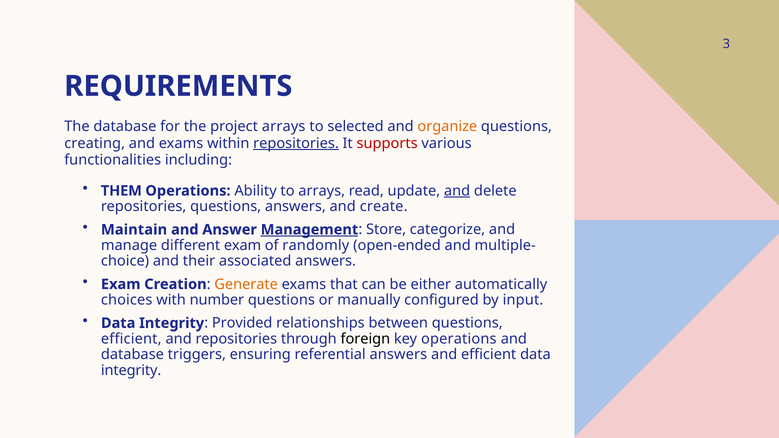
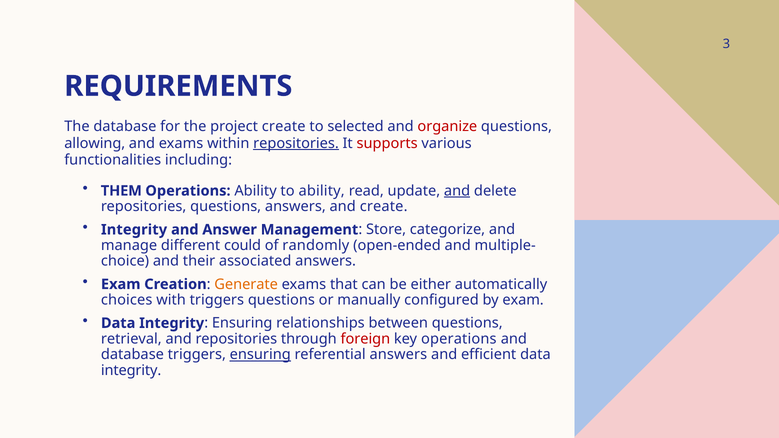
project arrays: arrays -> create
organize colour: orange -> red
creating: creating -> allowing
to arrays: arrays -> ability
Maintain at (134, 230): Maintain -> Integrity
Management underline: present -> none
different exam: exam -> could
with number: number -> triggers
by input: input -> exam
Provided at (242, 323): Provided -> Ensuring
efficient at (131, 339): efficient -> retrieval
foreign colour: black -> red
ensuring at (260, 355) underline: none -> present
